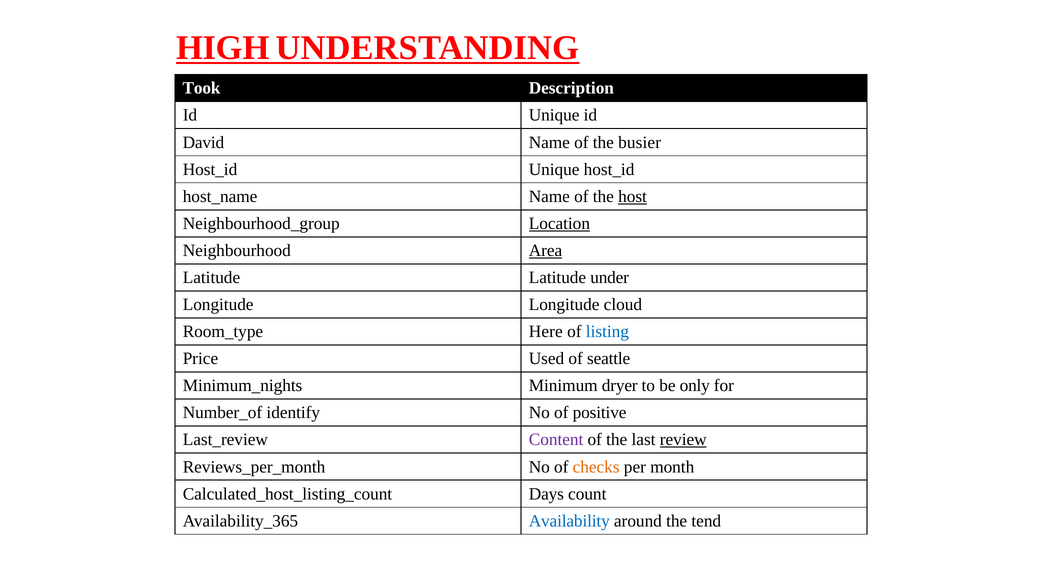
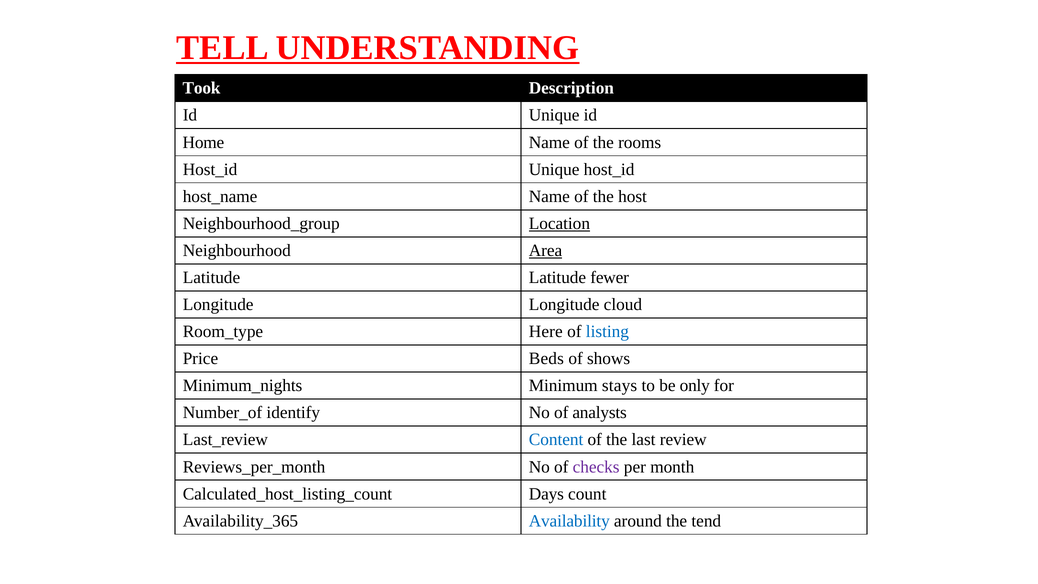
HIGH: HIGH -> TELL
David: David -> Home
busier: busier -> rooms
host underline: present -> none
under: under -> fewer
Used: Used -> Beds
seattle: seattle -> shows
dryer: dryer -> stays
positive: positive -> analysts
Content colour: purple -> blue
review underline: present -> none
checks colour: orange -> purple
